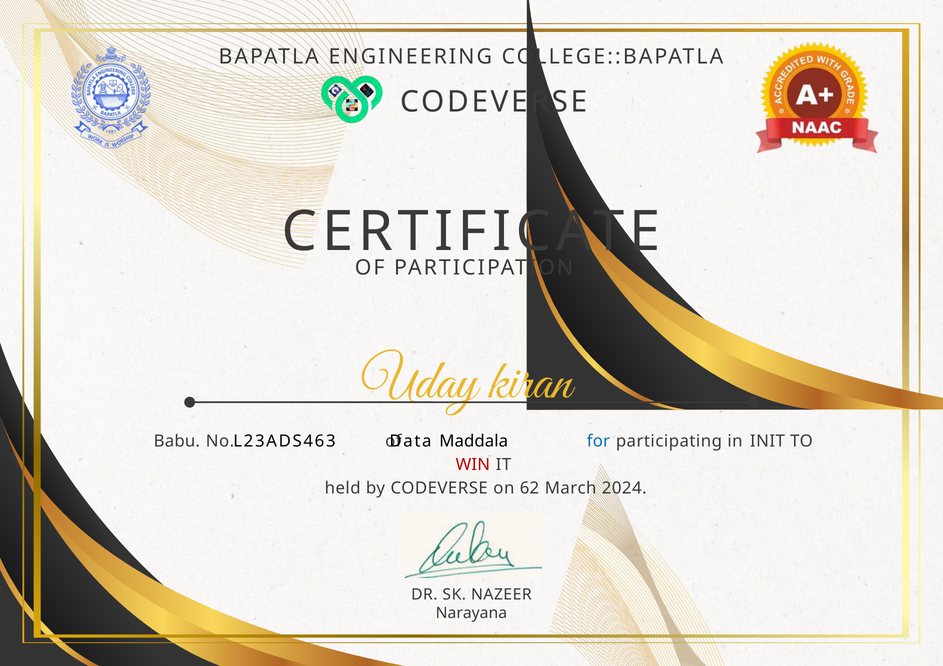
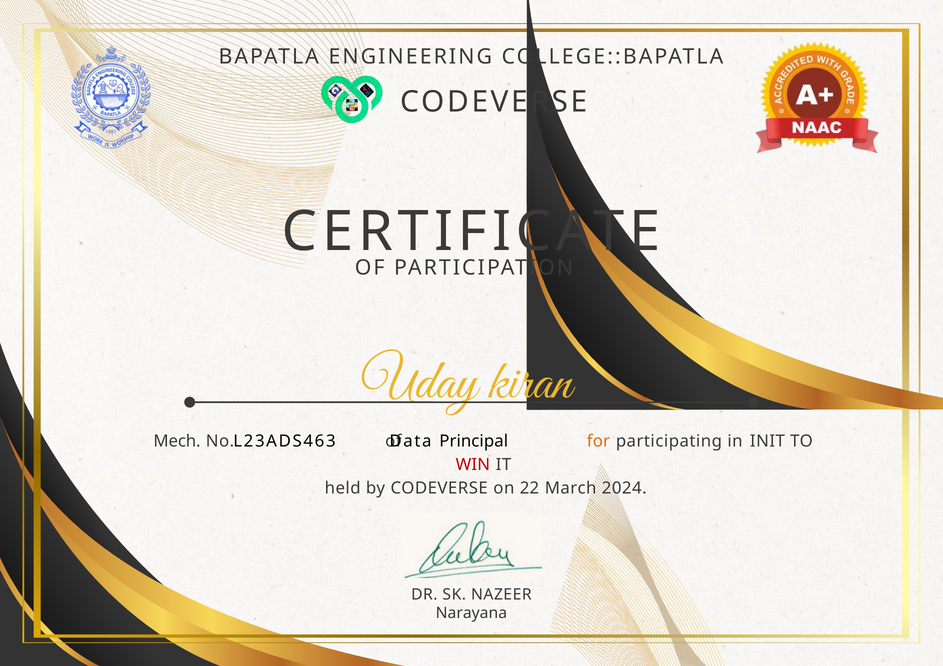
Babu: Babu -> Mech
Maddala: Maddala -> Principal
for colour: blue -> orange
62: 62 -> 22
